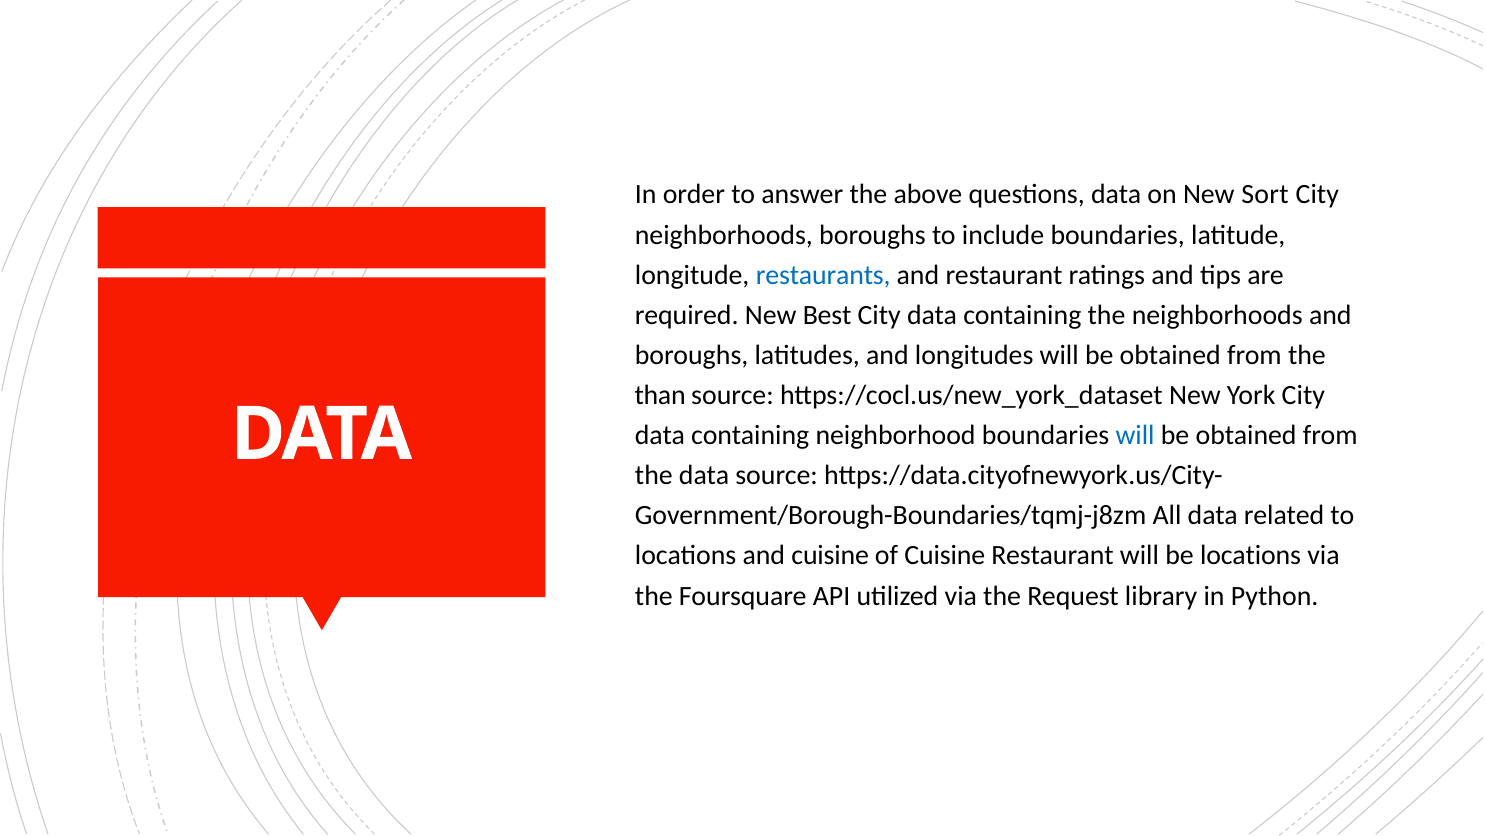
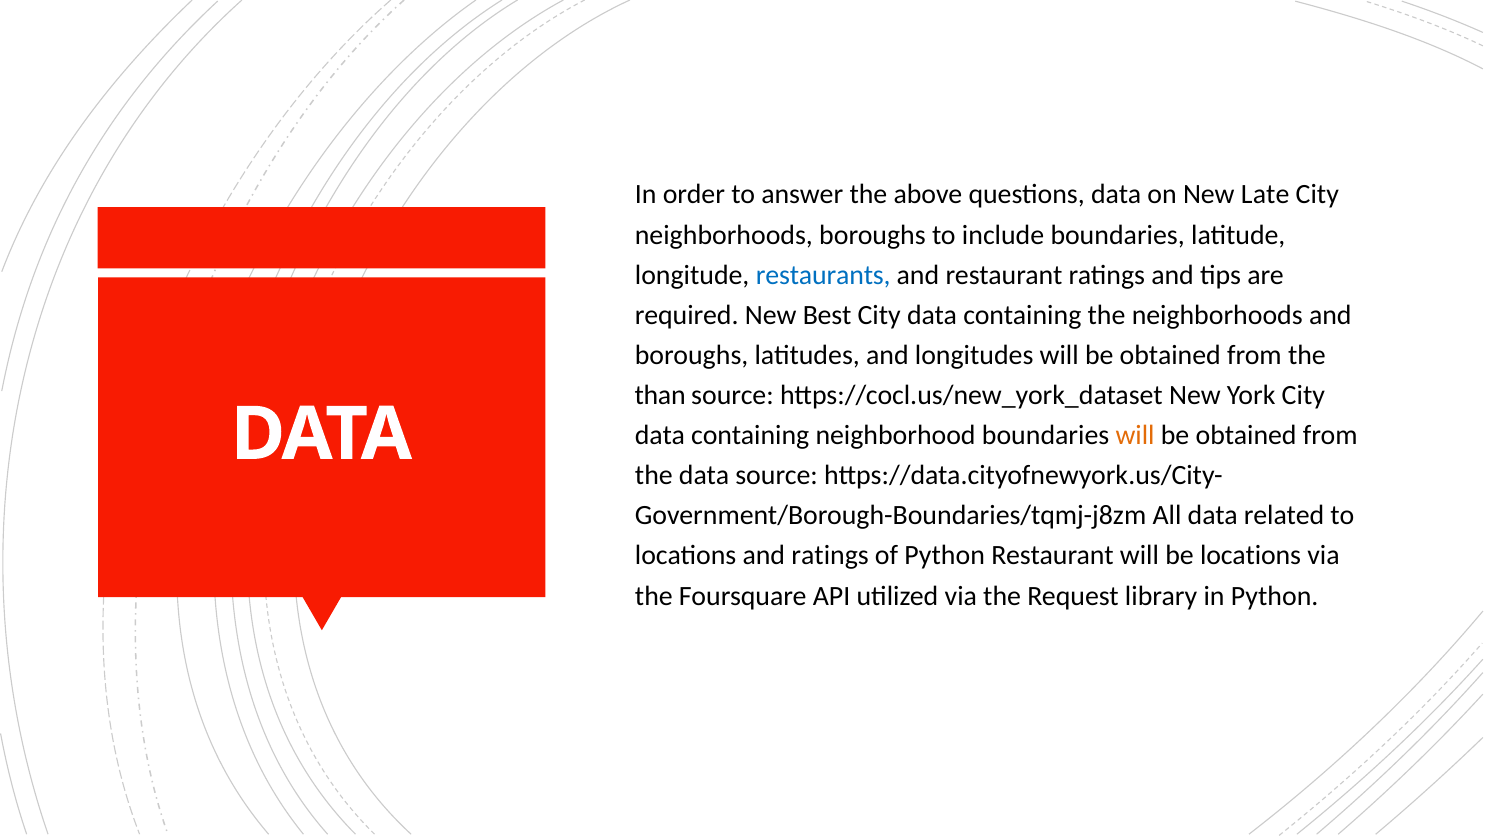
Sort: Sort -> Late
will at (1135, 435) colour: blue -> orange
and cuisine: cuisine -> ratings
of Cuisine: Cuisine -> Python
